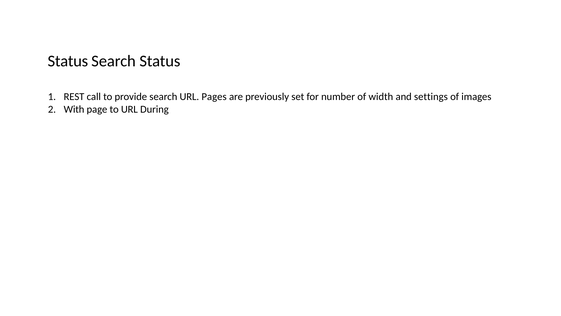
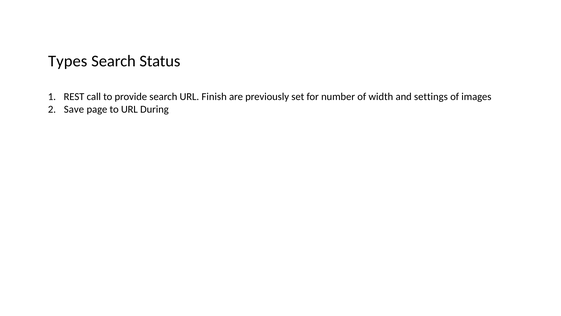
Status at (68, 61): Status -> Types
Pages: Pages -> Finish
With: With -> Save
